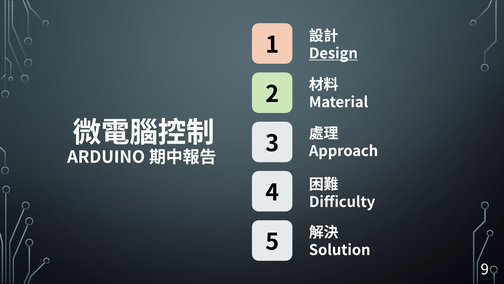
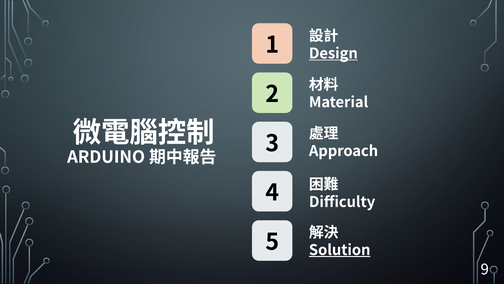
Solution underline: none -> present
